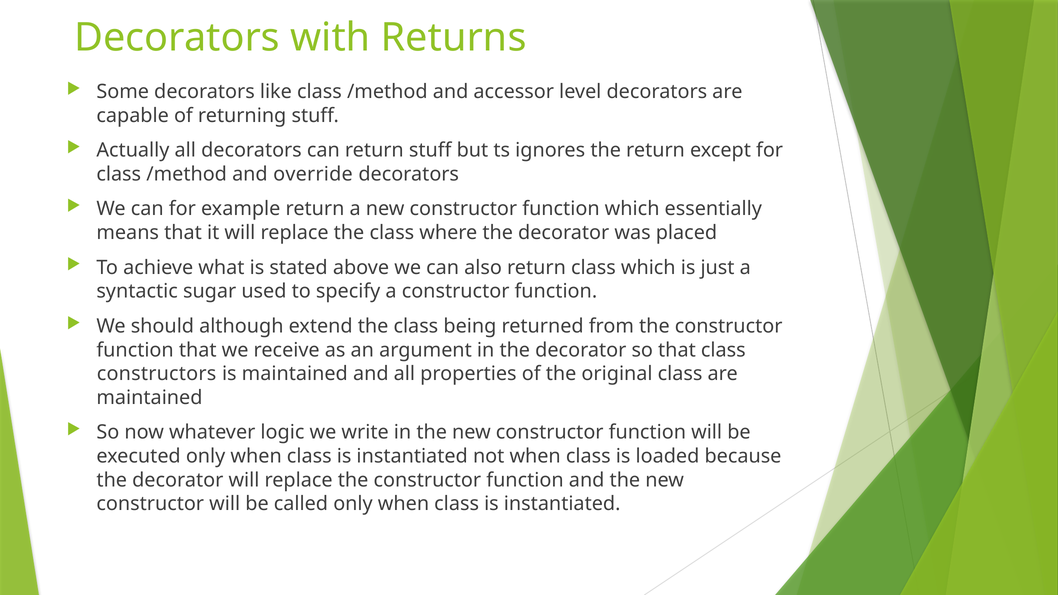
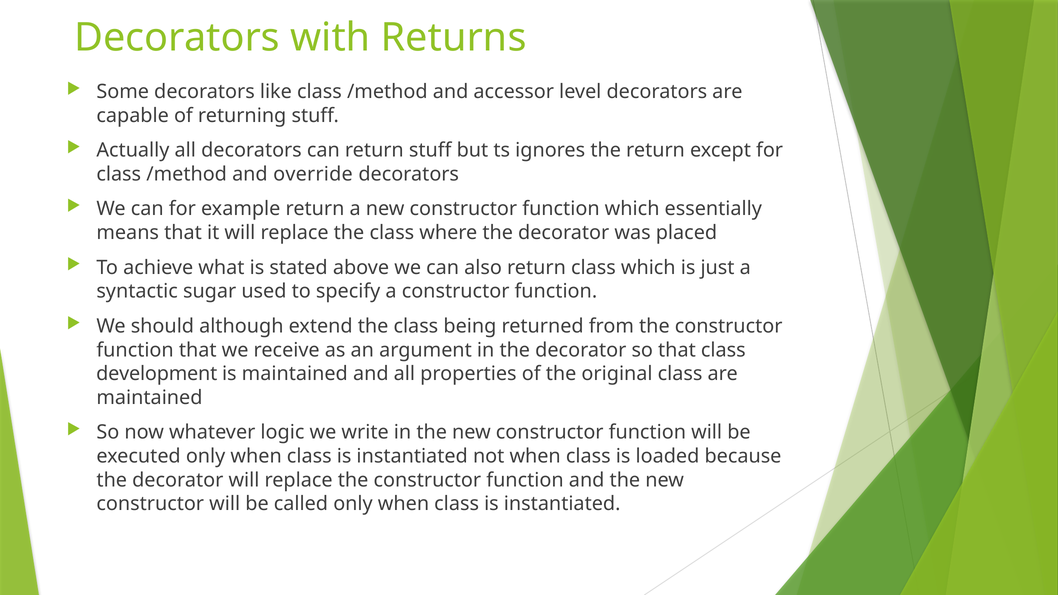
constructors: constructors -> development
